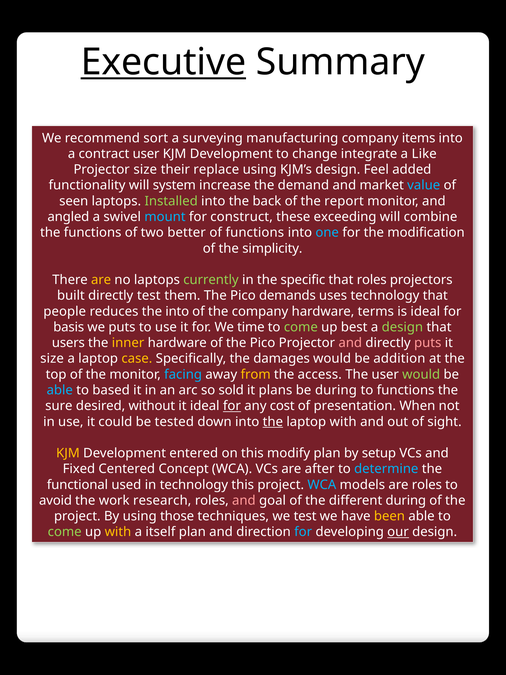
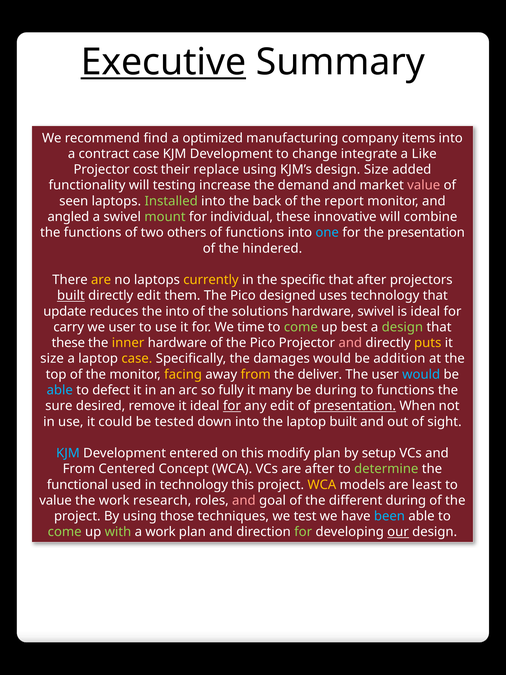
sort: sort -> find
surveying: surveying -> optimized
contract user: user -> case
Projector size: size -> cost
design Feel: Feel -> Size
system: system -> testing
value at (424, 185) colour: light blue -> pink
mount colour: light blue -> light green
construct: construct -> individual
exceeding: exceeding -> innovative
better: better -> others
the modification: modification -> presentation
simplicity: simplicity -> hindered
currently colour: light green -> yellow
that roles: roles -> after
built at (71, 295) underline: none -> present
directly test: test -> edit
demands: demands -> designed
people: people -> update
the company: company -> solutions
hardware terms: terms -> swivel
basis: basis -> carry
we puts: puts -> user
users at (68, 343): users -> these
puts at (428, 343) colour: pink -> yellow
facing colour: light blue -> yellow
access: access -> deliver
would at (421, 374) colour: light green -> light blue
based: based -> defect
sold: sold -> fully
plans: plans -> many
without: without -> remove
any cost: cost -> edit
presentation at (355, 406) underline: none -> present
the at (273, 421) underline: present -> none
laptop with: with -> built
KJM at (68, 453) colour: yellow -> light blue
Fixed at (79, 469): Fixed -> From
determine colour: light blue -> light green
WCA at (322, 484) colour: light blue -> yellow
are roles: roles -> least
avoid at (56, 500): avoid -> value
been colour: yellow -> light blue
with at (118, 532) colour: yellow -> light green
a itself: itself -> work
for at (303, 532) colour: light blue -> light green
